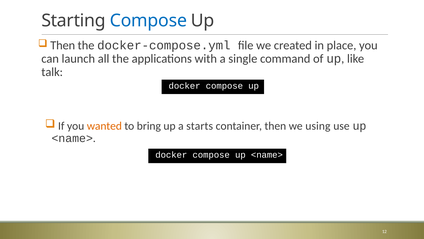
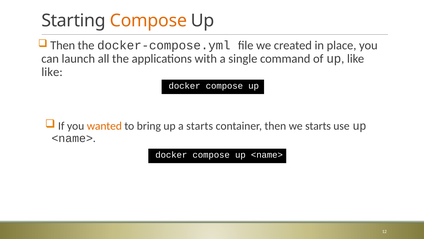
Compose at (148, 21) colour: blue -> orange
talk at (52, 72): talk -> like
we using: using -> starts
